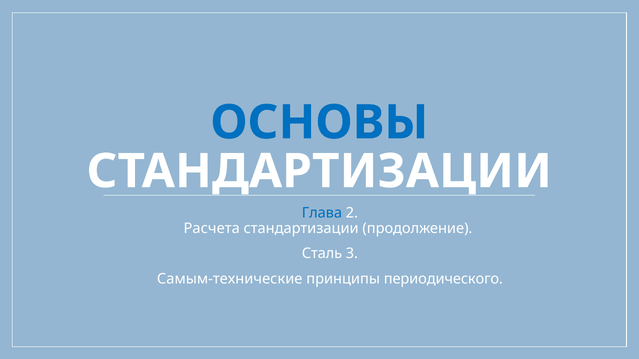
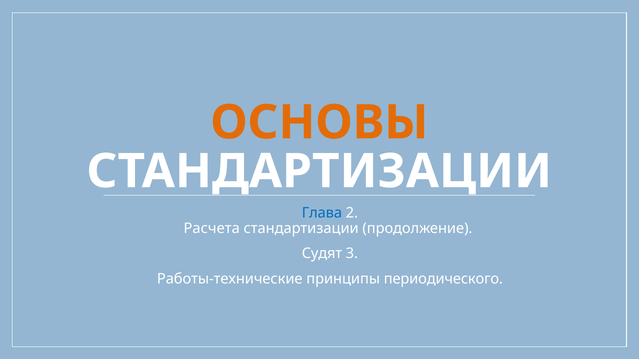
ОСНОВЫ colour: blue -> orange
Сталь: Сталь -> Судят
Самым-технические: Самым-технические -> Работы-технические
